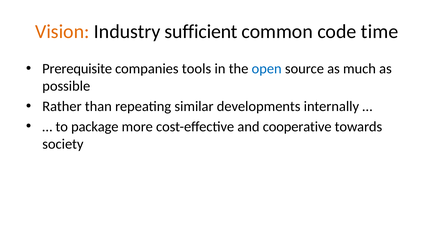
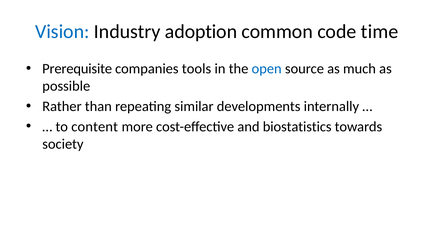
Vision colour: orange -> blue
sufficient: sufficient -> adoption
package: package -> content
cooperative: cooperative -> biostatistics
